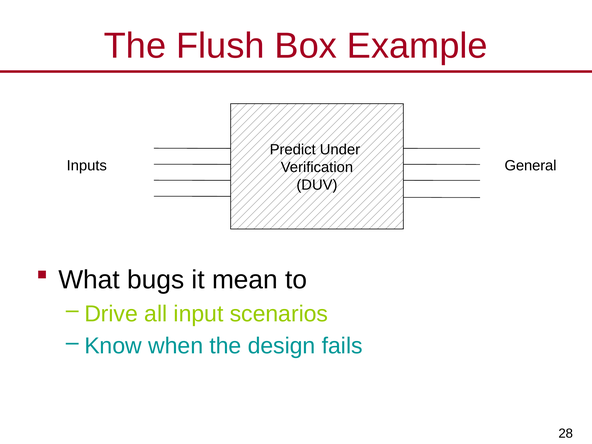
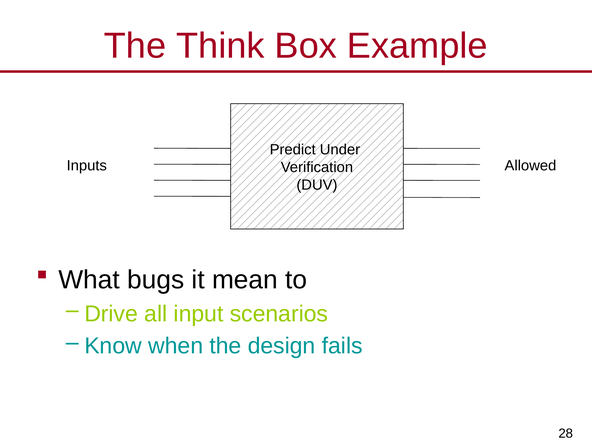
Flush: Flush -> Think
General: General -> Allowed
